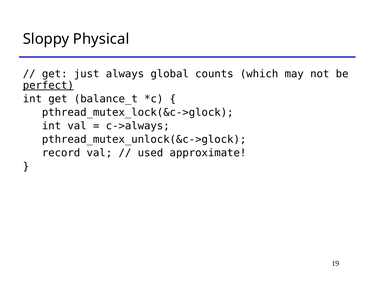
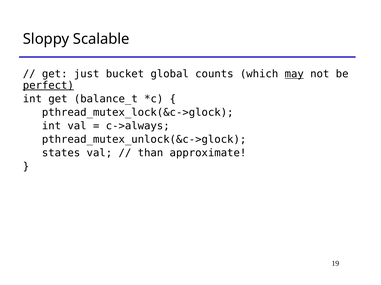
Physical: Physical -> Scalable
always: always -> bucket
may underline: none -> present
record: record -> states
used: used -> than
